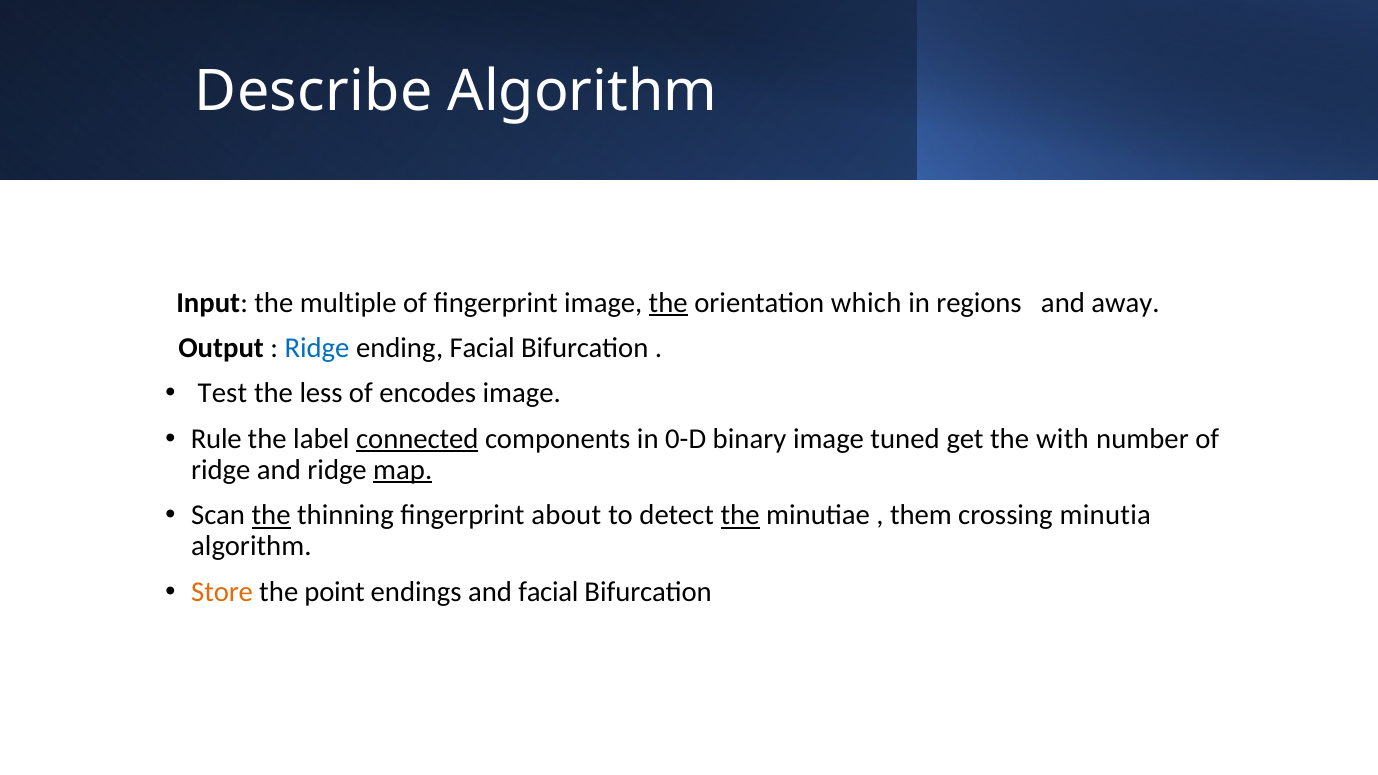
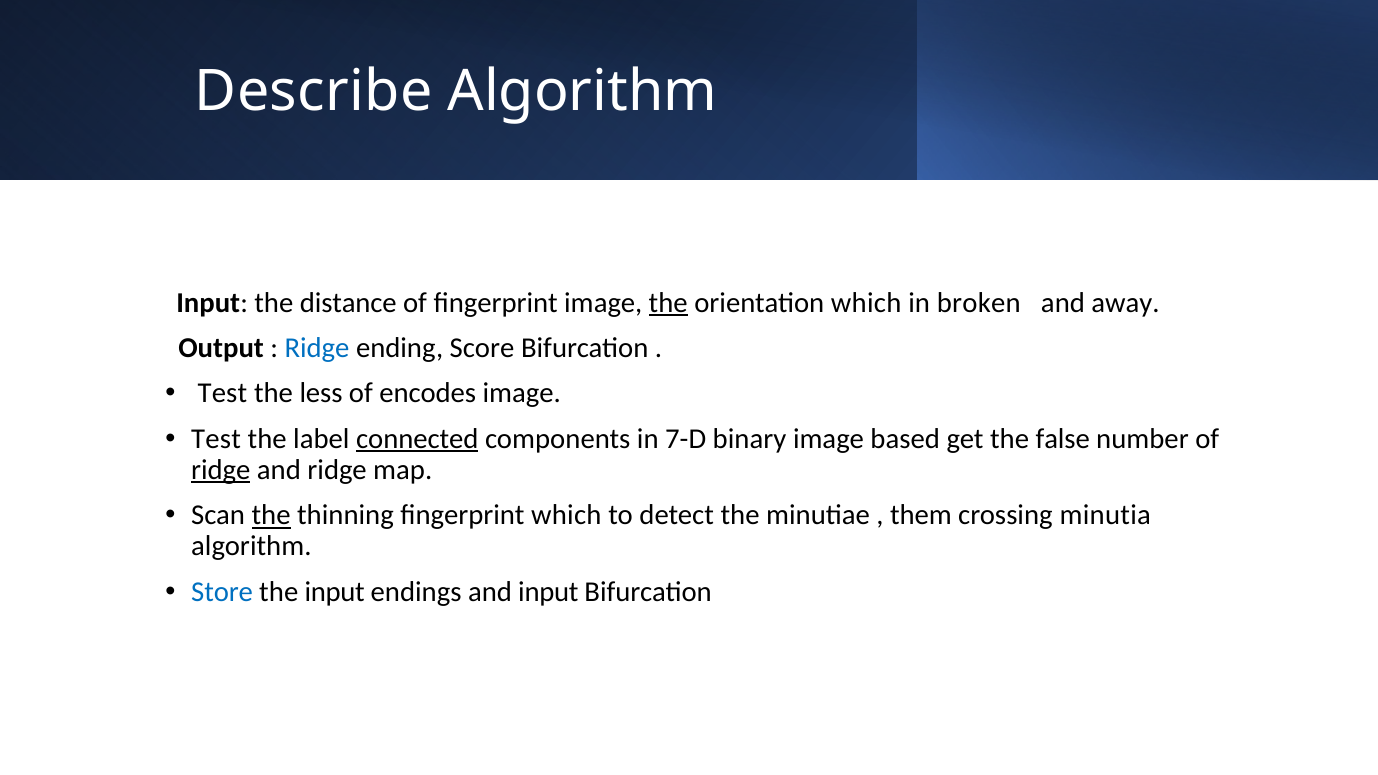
multiple: multiple -> distance
regions: regions -> broken
ending Facial: Facial -> Score
Rule at (216, 439): Rule -> Test
0-D: 0-D -> 7-D
tuned: tuned -> based
with: with -> false
ridge at (221, 470) underline: none -> present
map underline: present -> none
fingerprint about: about -> which
the at (740, 515) underline: present -> none
Store colour: orange -> blue
the point: point -> input
and facial: facial -> input
